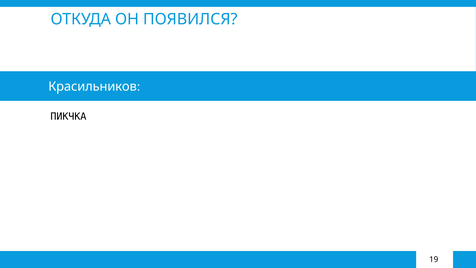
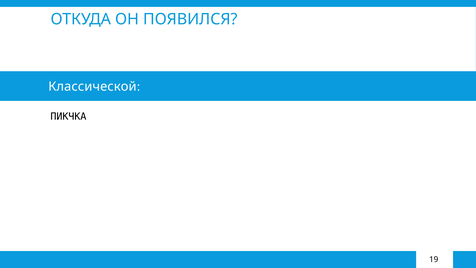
Красильников: Красильников -> Классической
